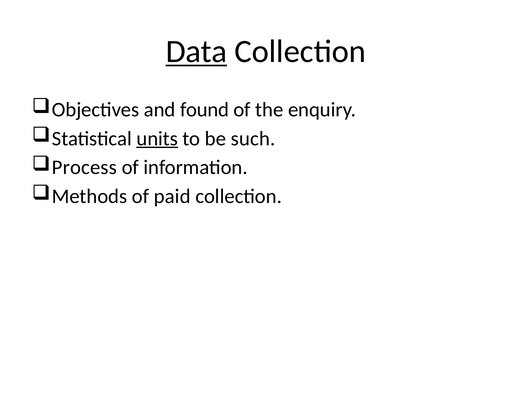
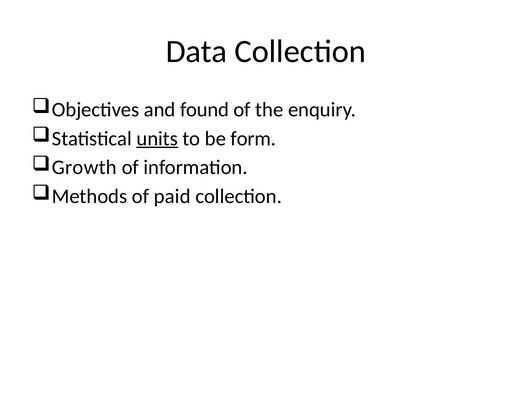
Data underline: present -> none
such: such -> form
Process: Process -> Growth
